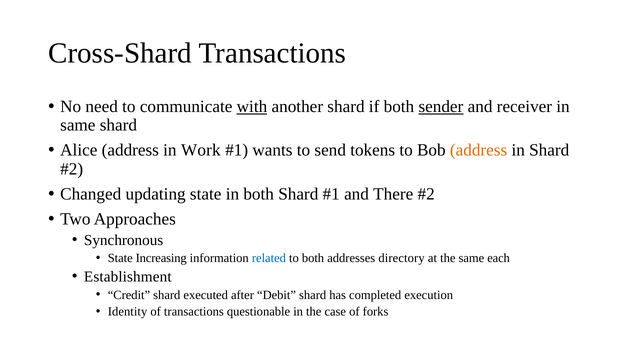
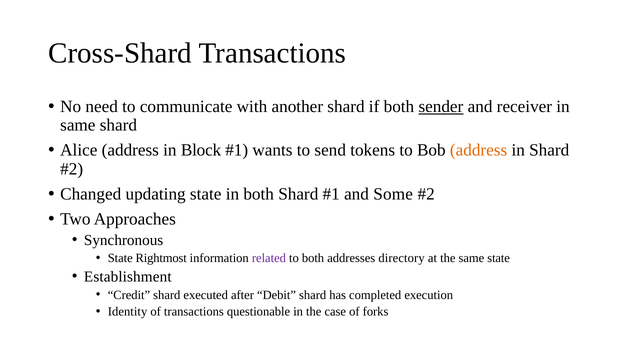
with underline: present -> none
Work: Work -> Block
There: There -> Some
Increasing: Increasing -> Rightmost
related colour: blue -> purple
same each: each -> state
